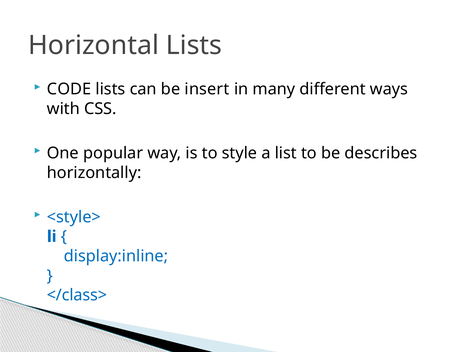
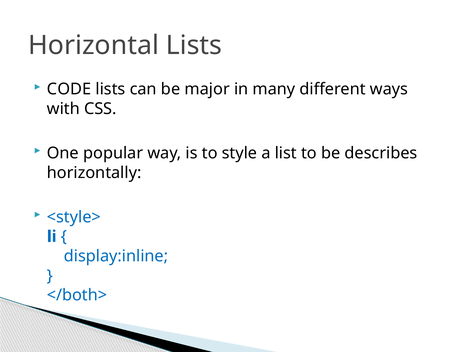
insert: insert -> major
</class>: </class> -> </both>
